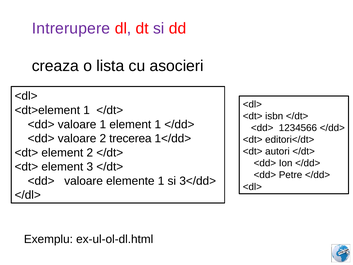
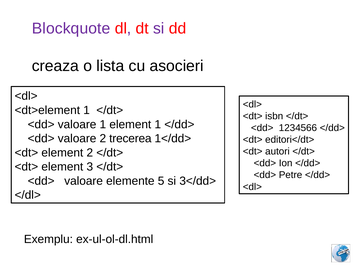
Intrerupere: Intrerupere -> Blockquote
elemente 1: 1 -> 5
